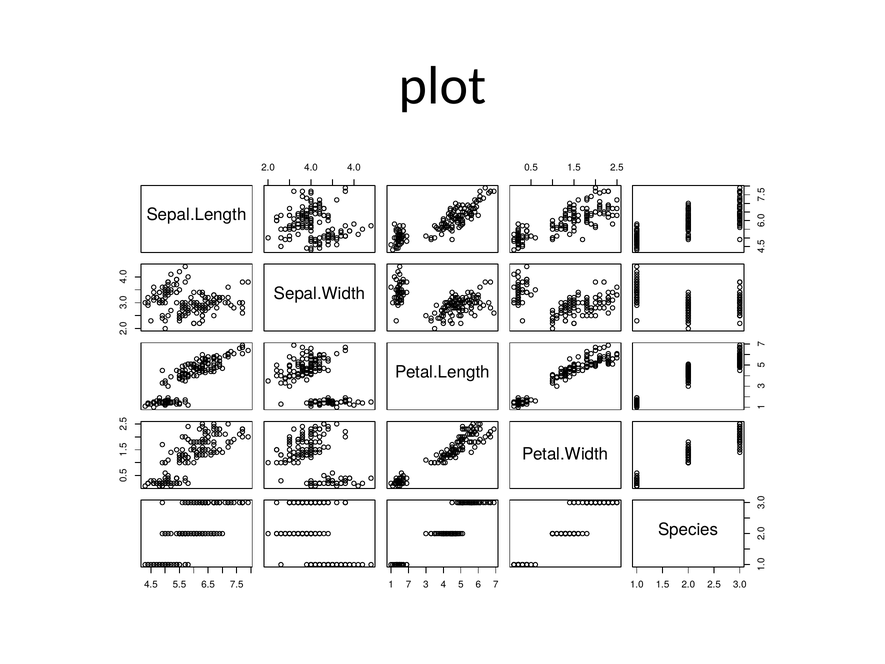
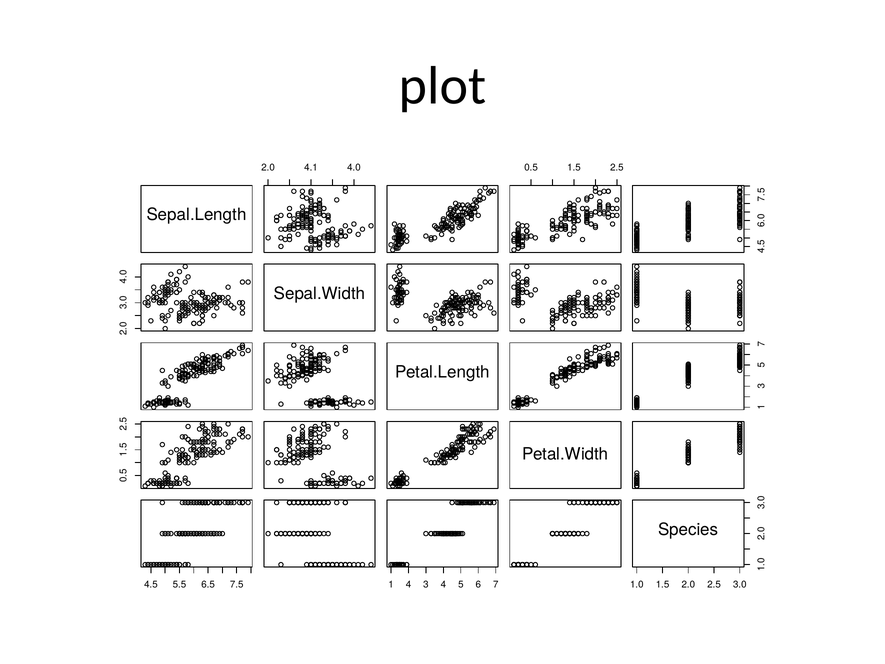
2.0 4.0: 4.0 -> 4.1
1 7: 7 -> 4
